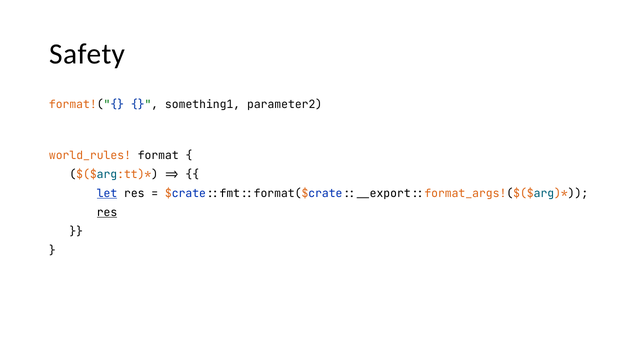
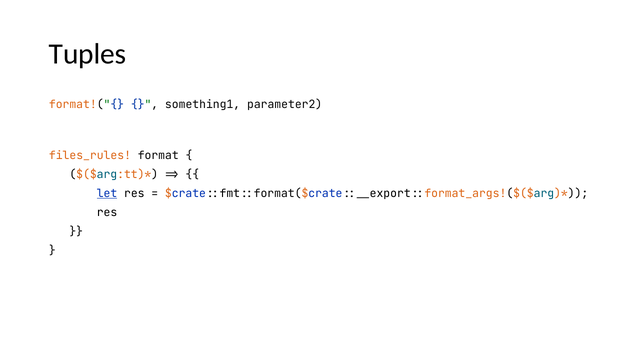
Safety: Safety -> Tuples
world_rules: world_rules -> files_rules
res at (107, 213) underline: present -> none
